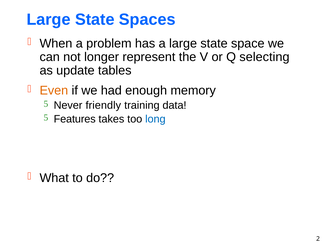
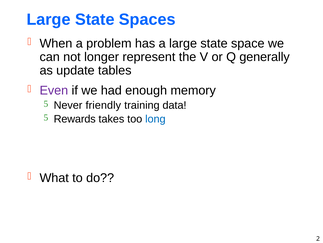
selecting: selecting -> generally
Even colour: orange -> purple
Features: Features -> Rewards
